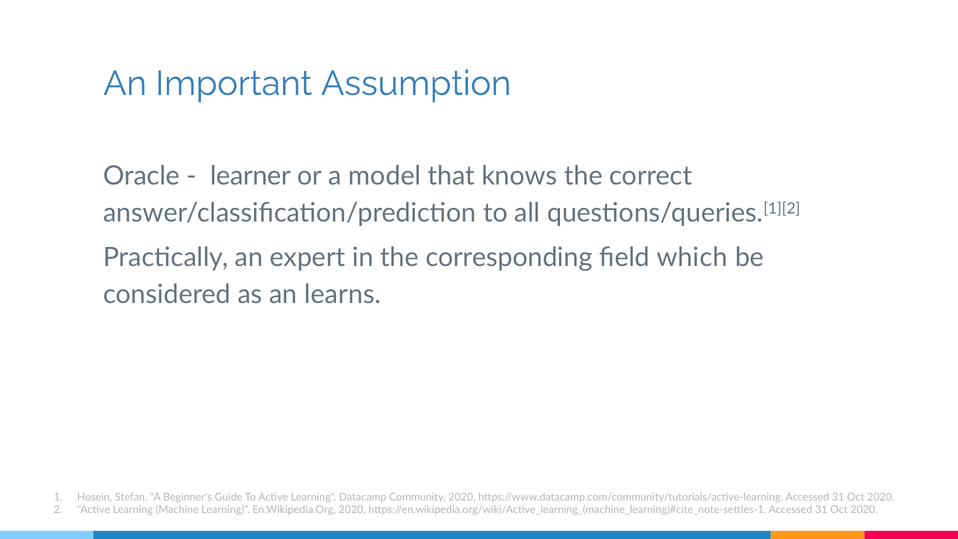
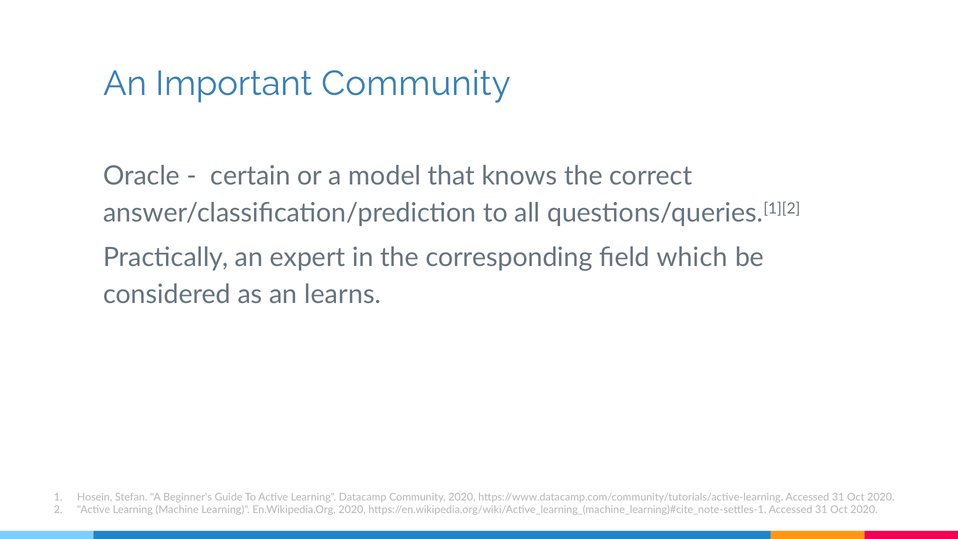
Important Assumption: Assumption -> Community
learner: learner -> certain
